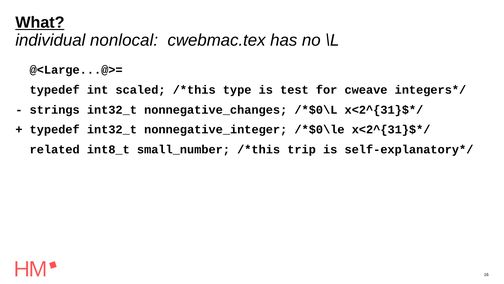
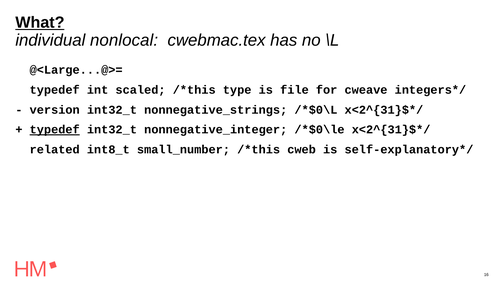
test: test -> file
strings: strings -> version
nonnegative_changes: nonnegative_changes -> nonnegative_strings
typedef at (55, 129) underline: none -> present
trip: trip -> cweb
